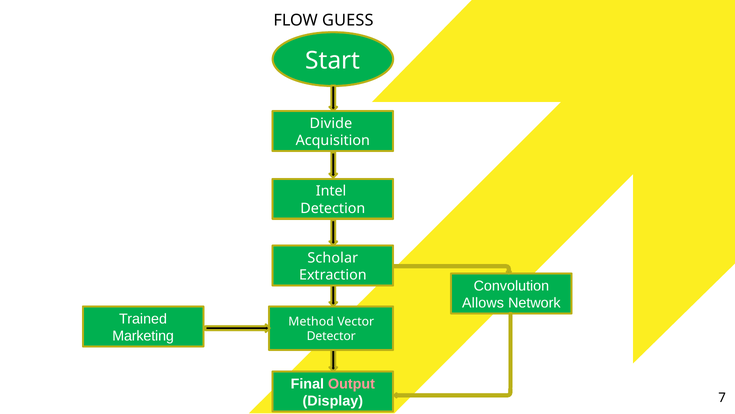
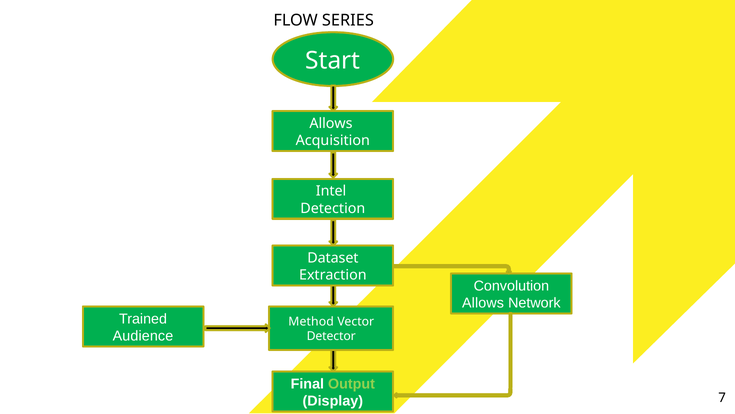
GUESS: GUESS -> SERIES
Divide at (331, 123): Divide -> Allows
Scholar: Scholar -> Dataset
Marketing: Marketing -> Audience
Output colour: pink -> light green
